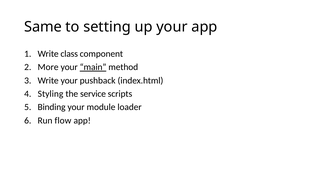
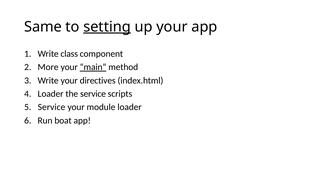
setting underline: none -> present
pushback: pushback -> directives
Styling at (51, 94): Styling -> Loader
Binding at (52, 107): Binding -> Service
flow: flow -> boat
